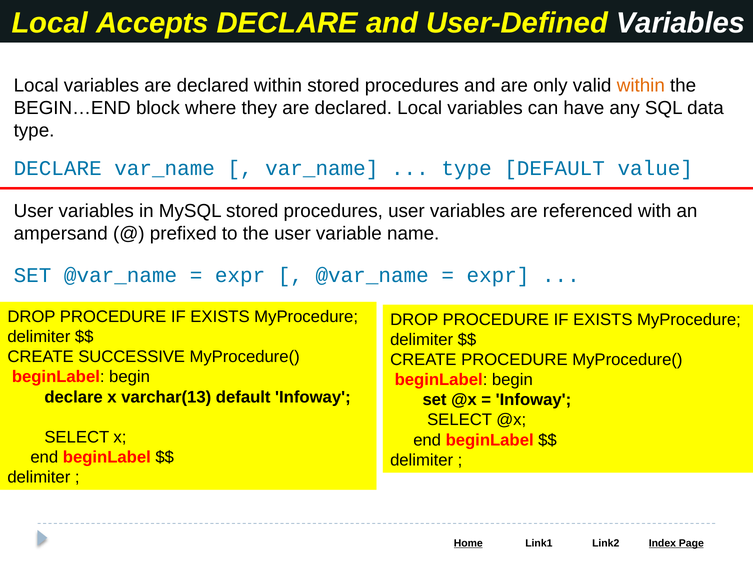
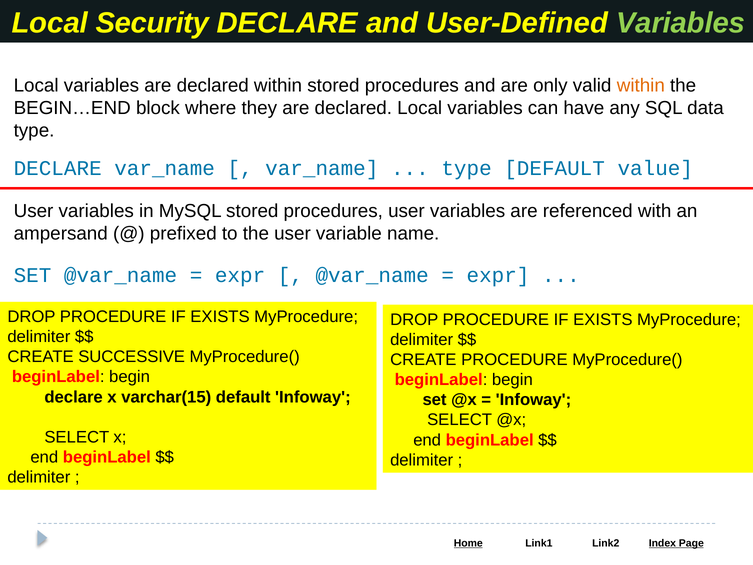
Accepts: Accepts -> Security
Variables at (681, 23) colour: white -> light green
varchar(13: varchar(13 -> varchar(15
